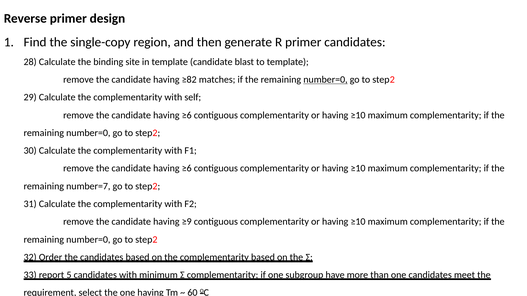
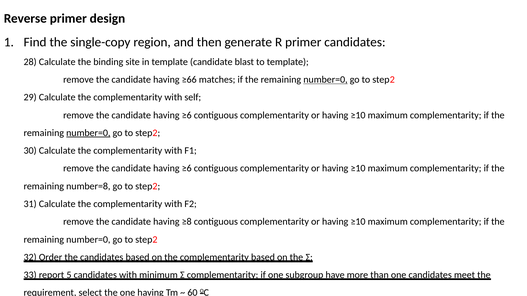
≥82: ≥82 -> ≥66
number=0 at (88, 133) underline: none -> present
number=7: number=7 -> number=8
≥9: ≥9 -> ≥8
